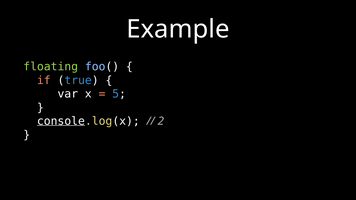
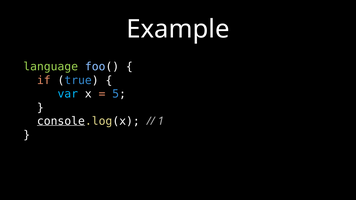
floating: floating -> language
var colour: white -> light blue
2: 2 -> 1
